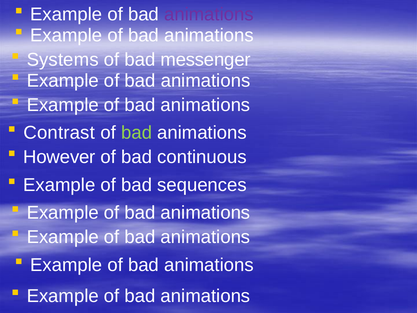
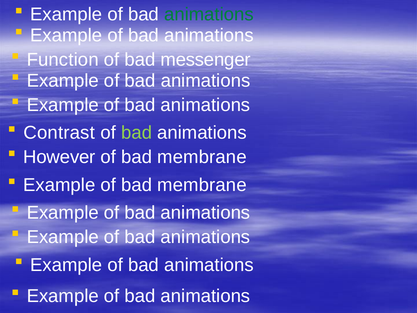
animations at (209, 14) colour: purple -> green
Systems: Systems -> Function
continuous at (202, 157): continuous -> membrane
Example of bad sequences: sequences -> membrane
